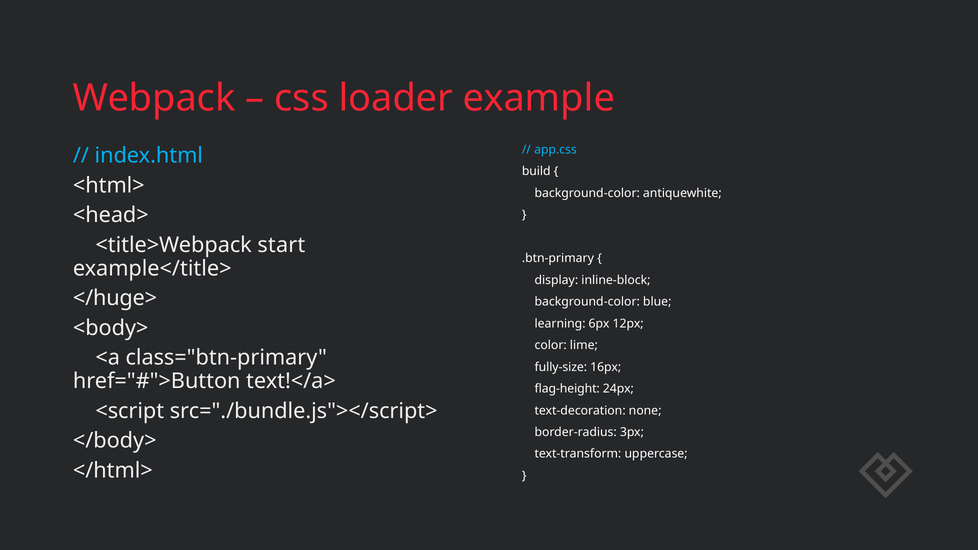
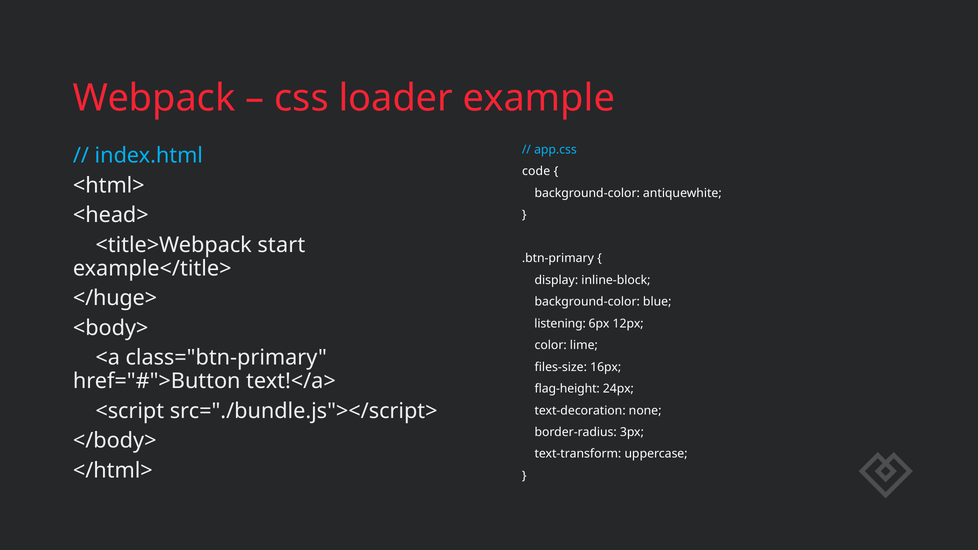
build: build -> code
learning: learning -> listening
fully-size: fully-size -> files-size
